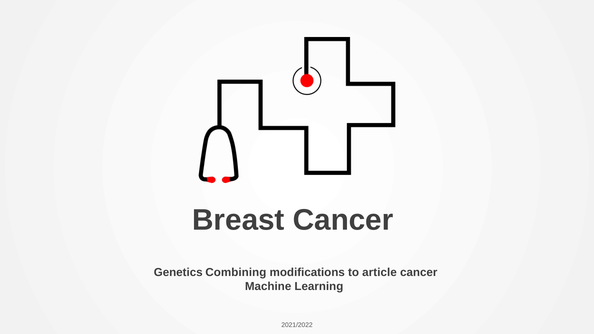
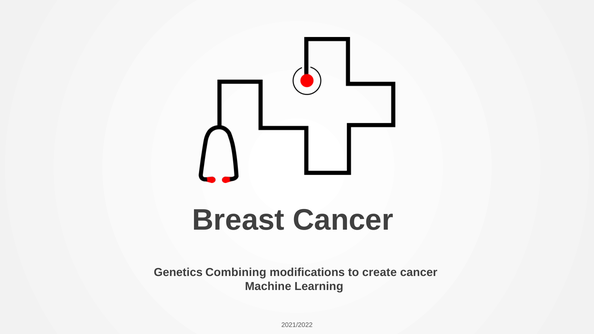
article: article -> create
